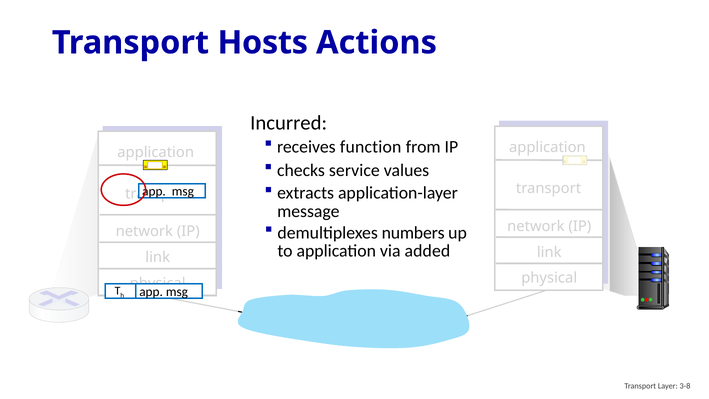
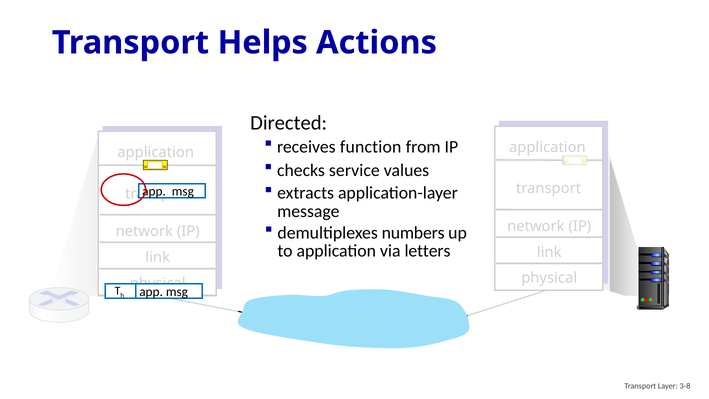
Hosts: Hosts -> Helps
Incurred: Incurred -> Directed
added: added -> letters
